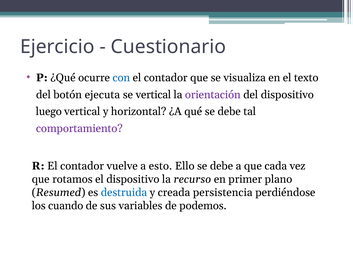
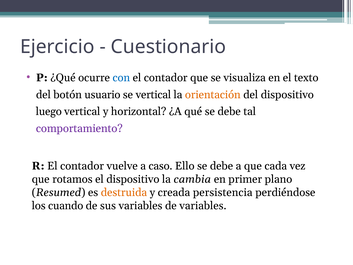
ejecuta: ejecuta -> usuario
orientación colour: purple -> orange
esto: esto -> caso
recurso: recurso -> cambia
destruida colour: blue -> orange
de podemos: podemos -> variables
